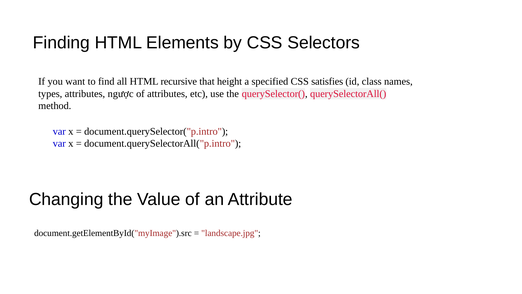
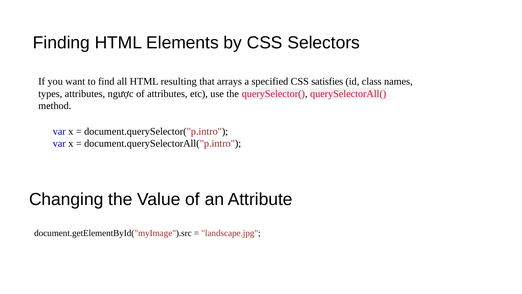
recursive: recursive -> resulting
height: height -> arrays
